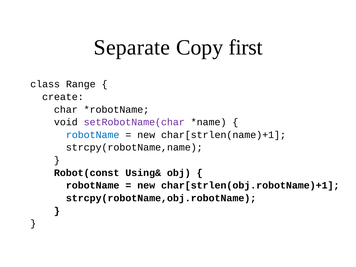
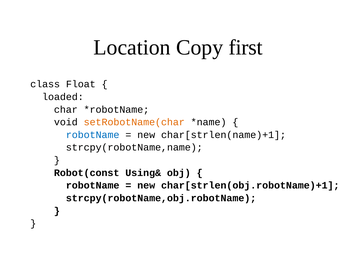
Separate: Separate -> Location
Range: Range -> Float
create: create -> loaded
setRobotName(char colour: purple -> orange
